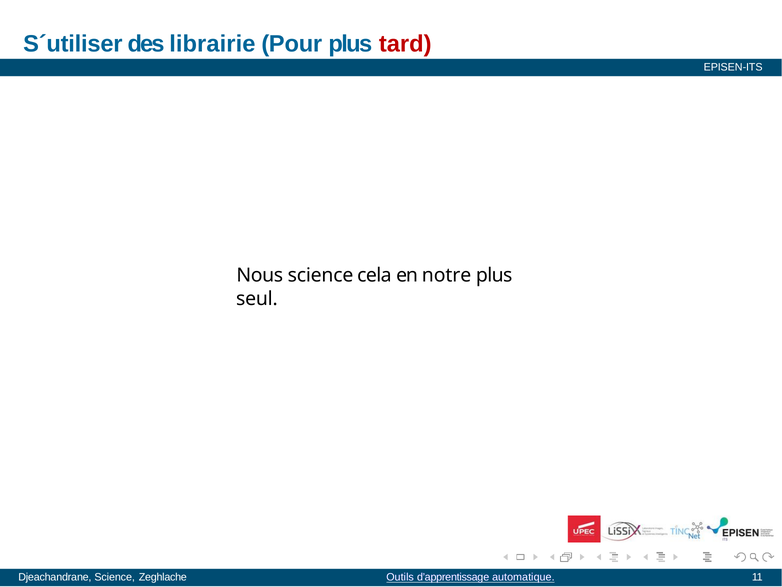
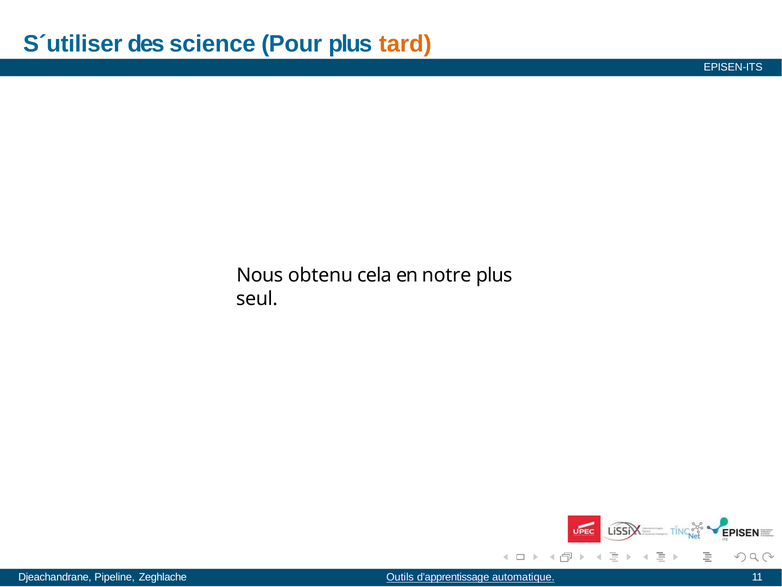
librairie: librairie -> science
tard colour: red -> orange
Nous science: science -> obtenu
Djeachandrane Science: Science -> Pipeline
